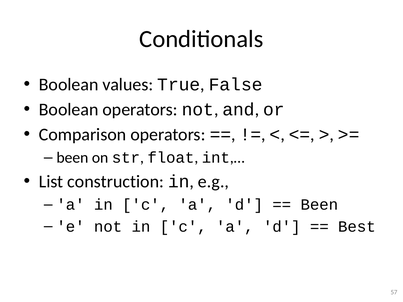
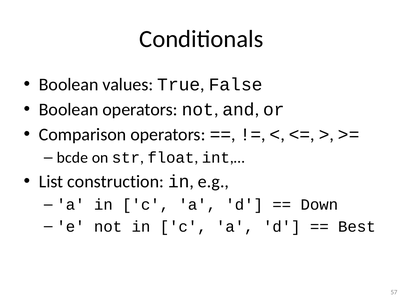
been at (72, 158): been -> bcde
Been at (319, 205): Been -> Down
